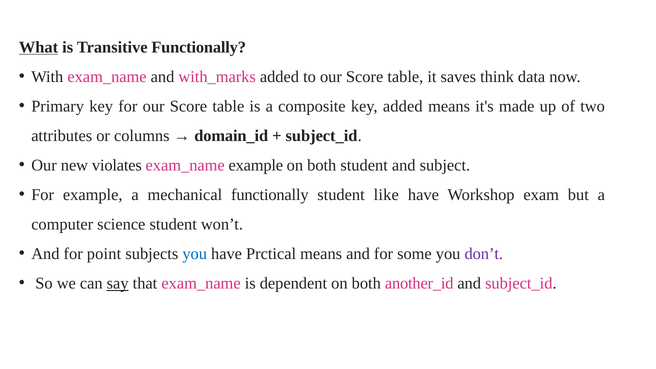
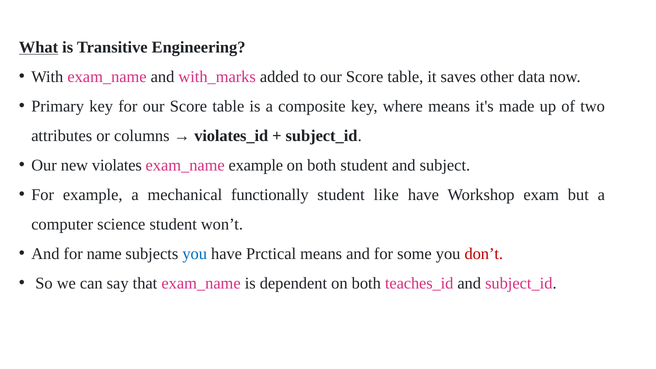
Transitive Functionally: Functionally -> Engineering
think: think -> other
key added: added -> where
domain_id: domain_id -> violates_id
point: point -> name
don’t colour: purple -> red
say underline: present -> none
another_id: another_id -> teaches_id
